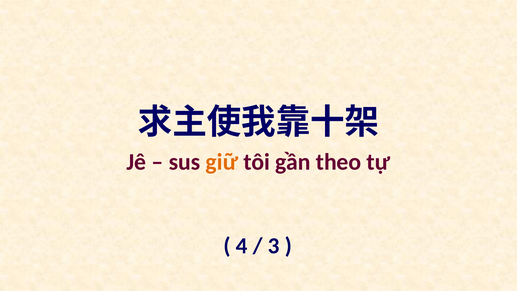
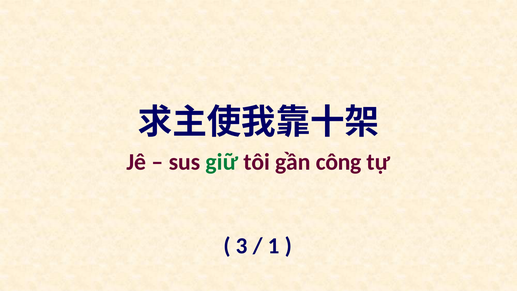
giữ colour: orange -> green
theo: theo -> công
4: 4 -> 3
3: 3 -> 1
